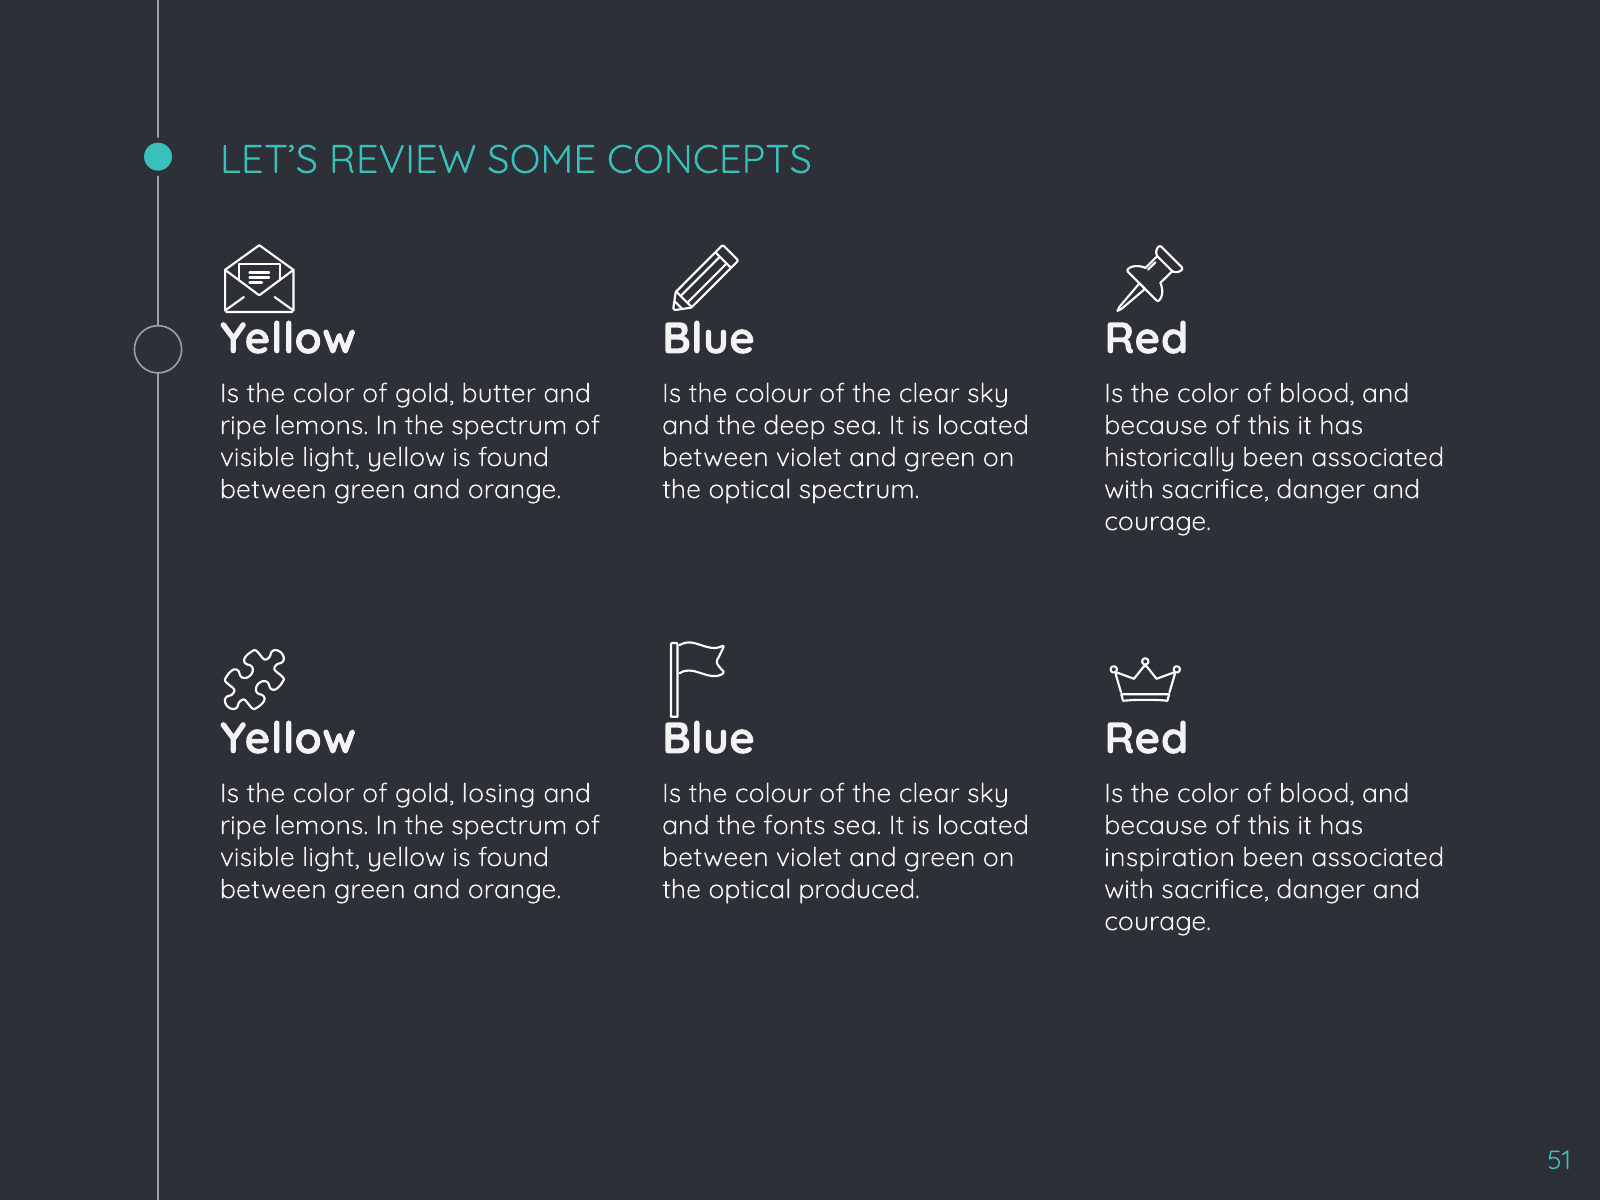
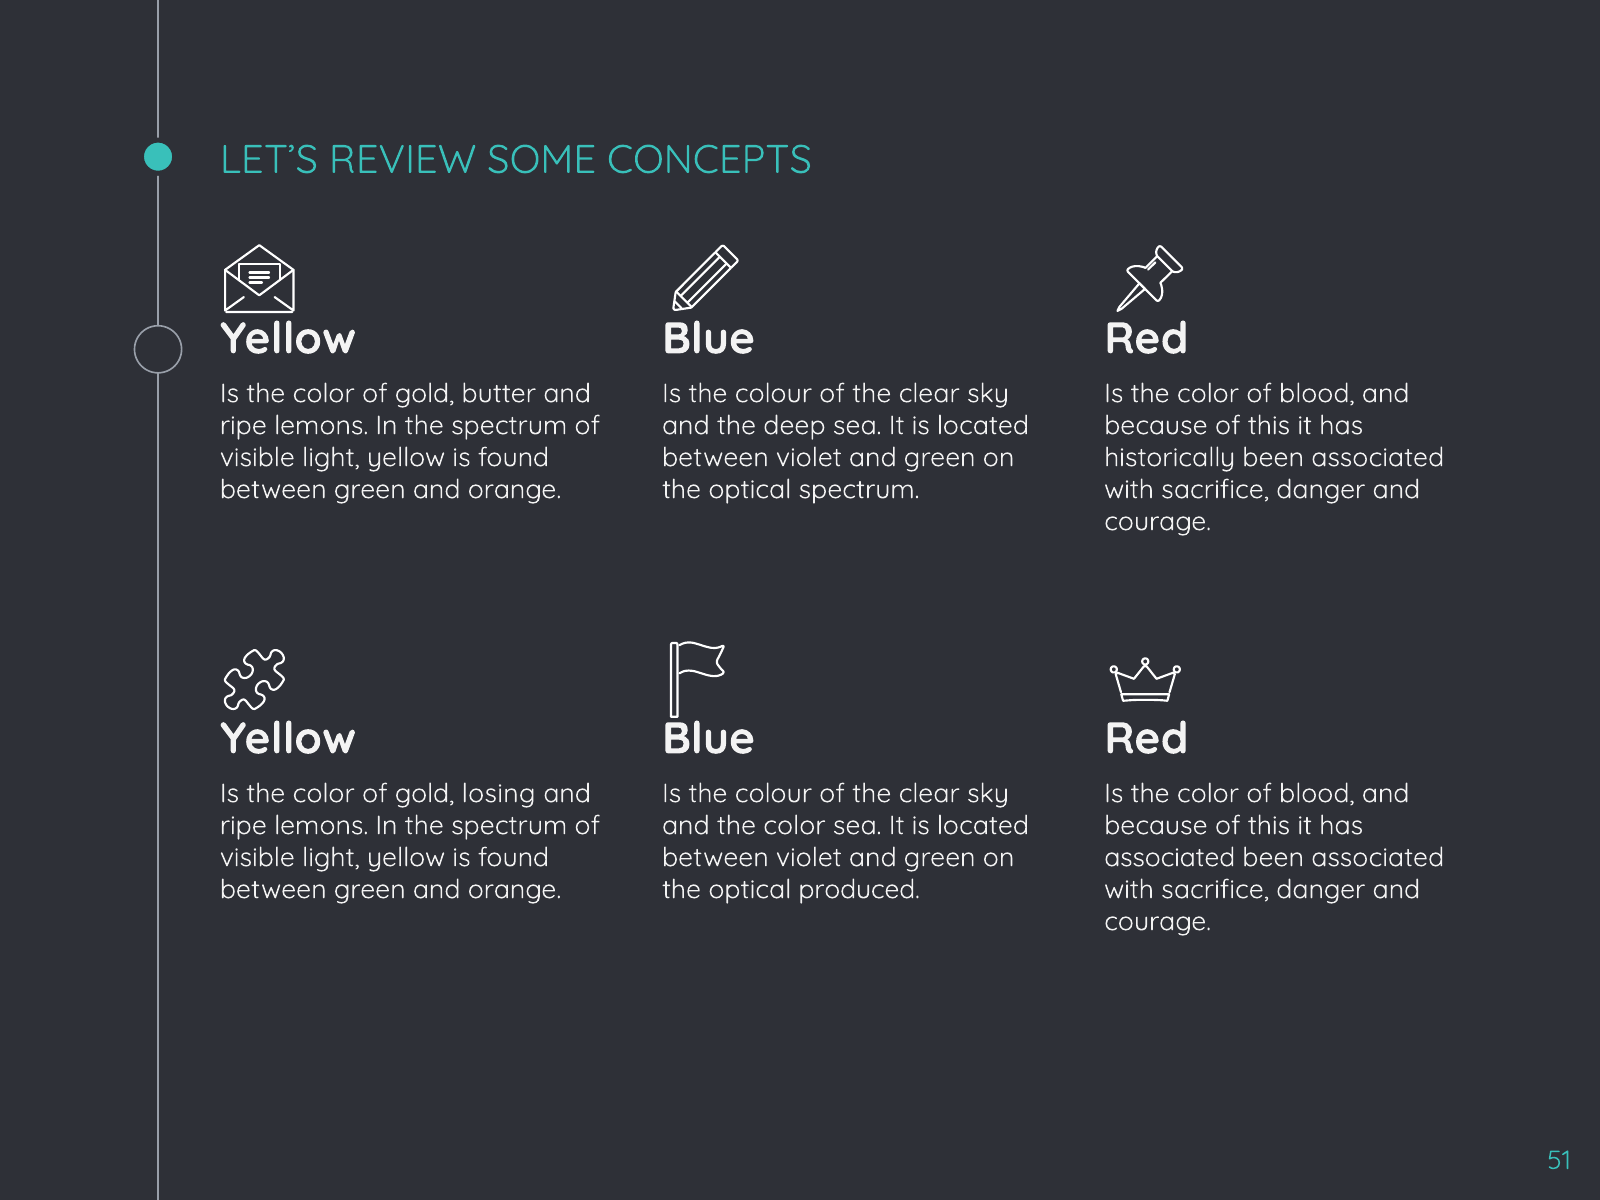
and the fonts: fonts -> color
inspiration at (1170, 857): inspiration -> associated
